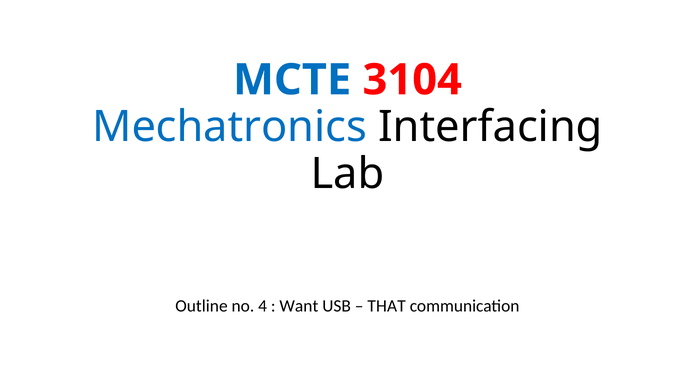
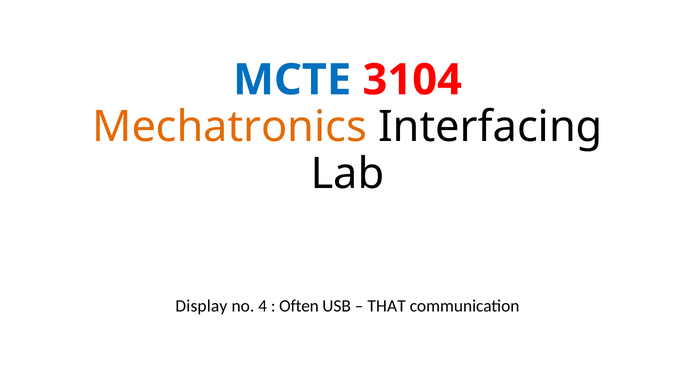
Mechatronics colour: blue -> orange
Outline: Outline -> Display
Want: Want -> Often
